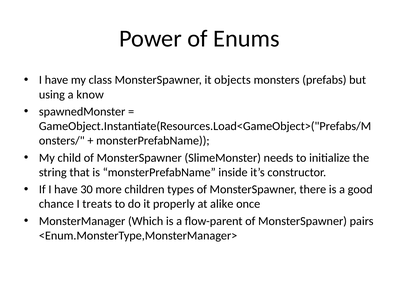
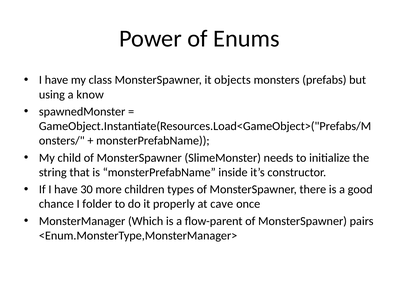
treats: treats -> folder
alike: alike -> cave
